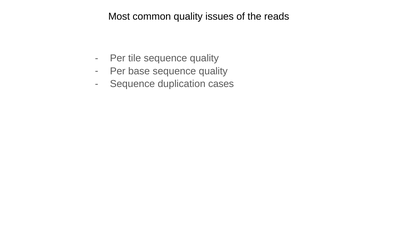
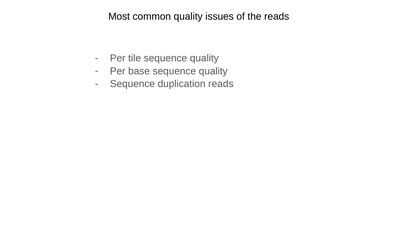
duplication cases: cases -> reads
